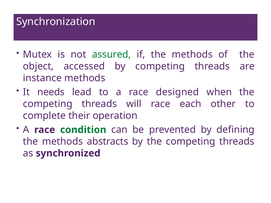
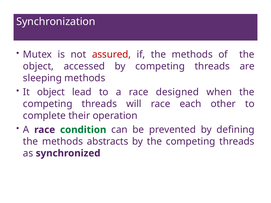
assured colour: green -> red
instance: instance -> sleeping
It needs: needs -> object
